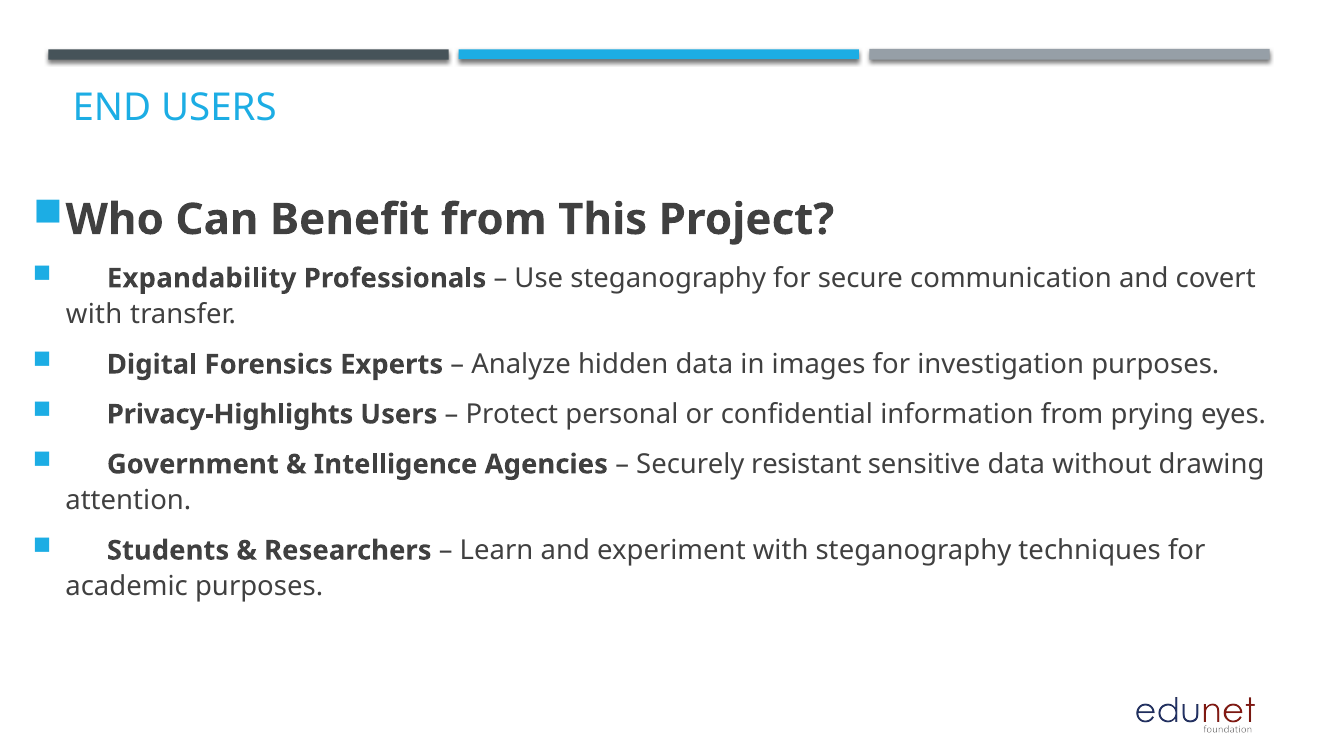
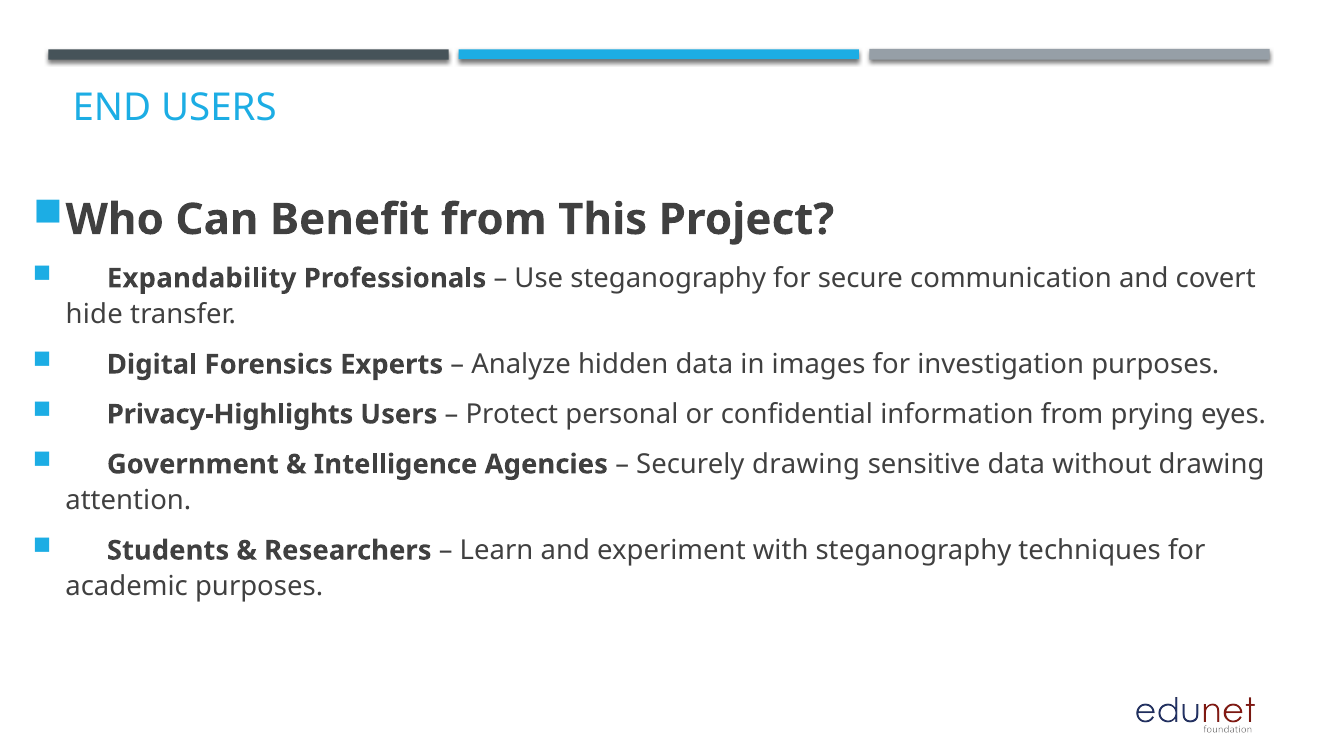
with at (94, 315): with -> hide
Securely resistant: resistant -> drawing
